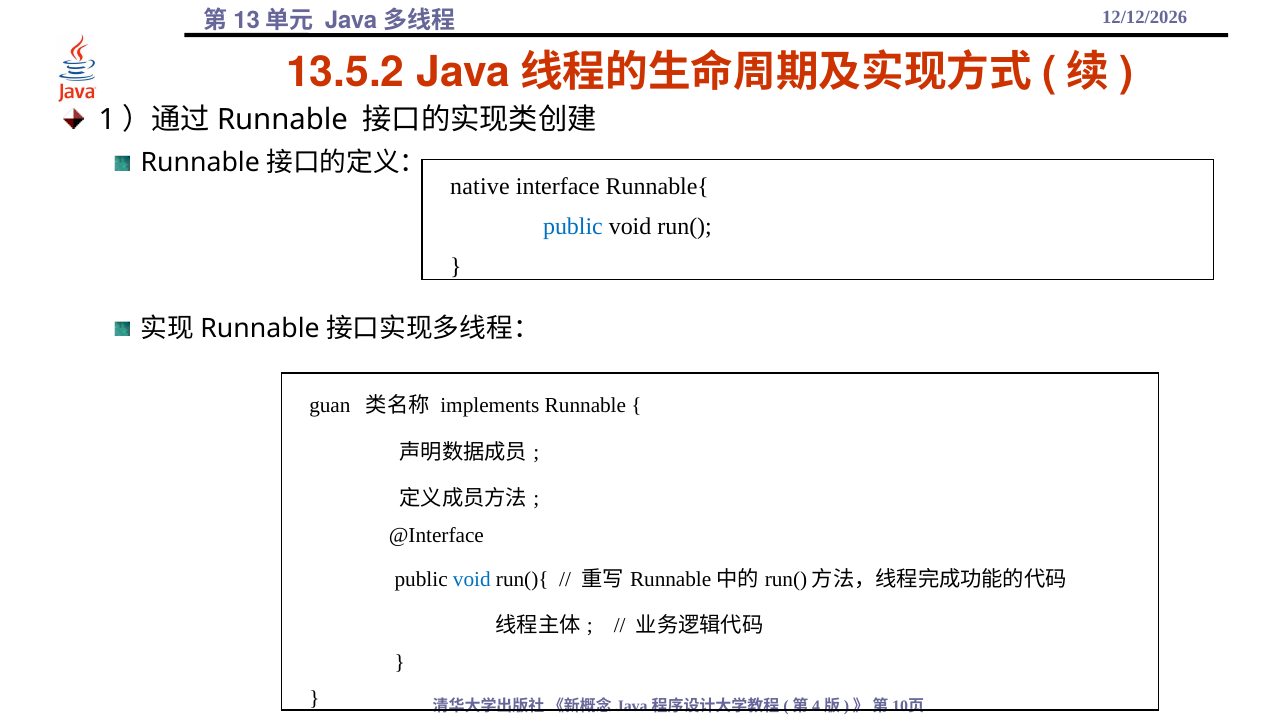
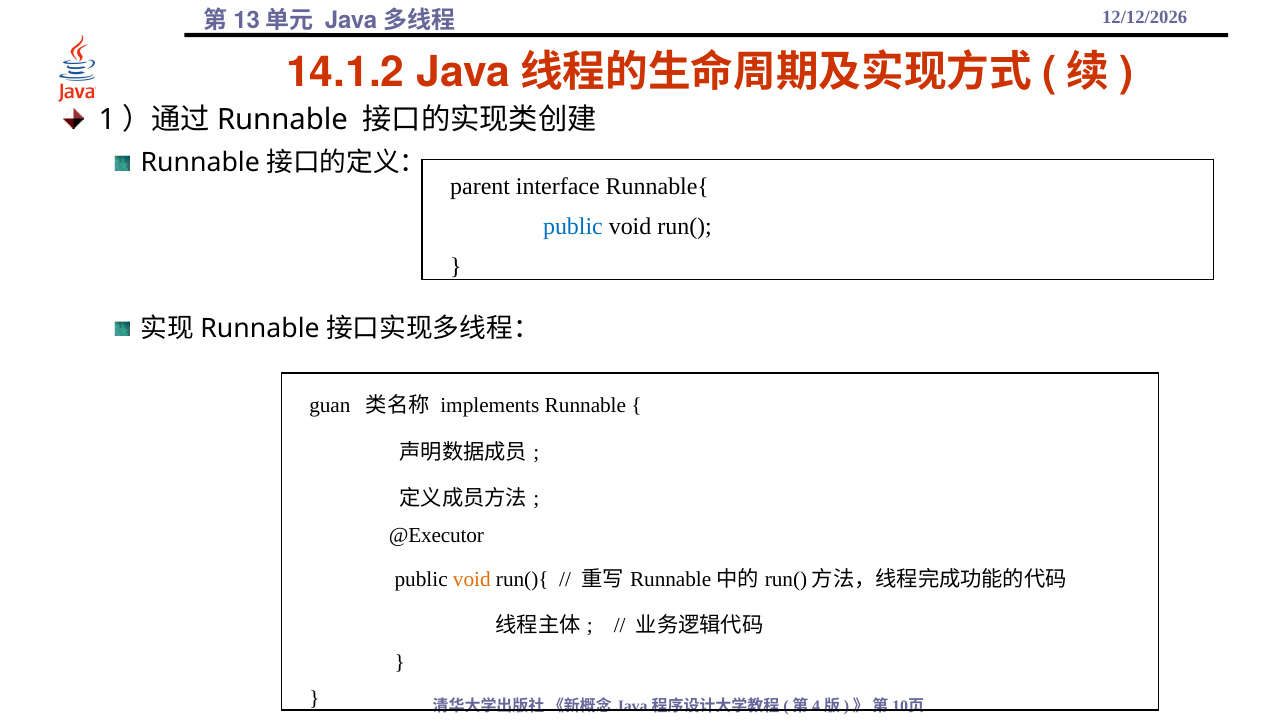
13.5.2: 13.5.2 -> 14.1.2
native: native -> parent
@Interface: @Interface -> @Executor
void at (472, 579) colour: blue -> orange
